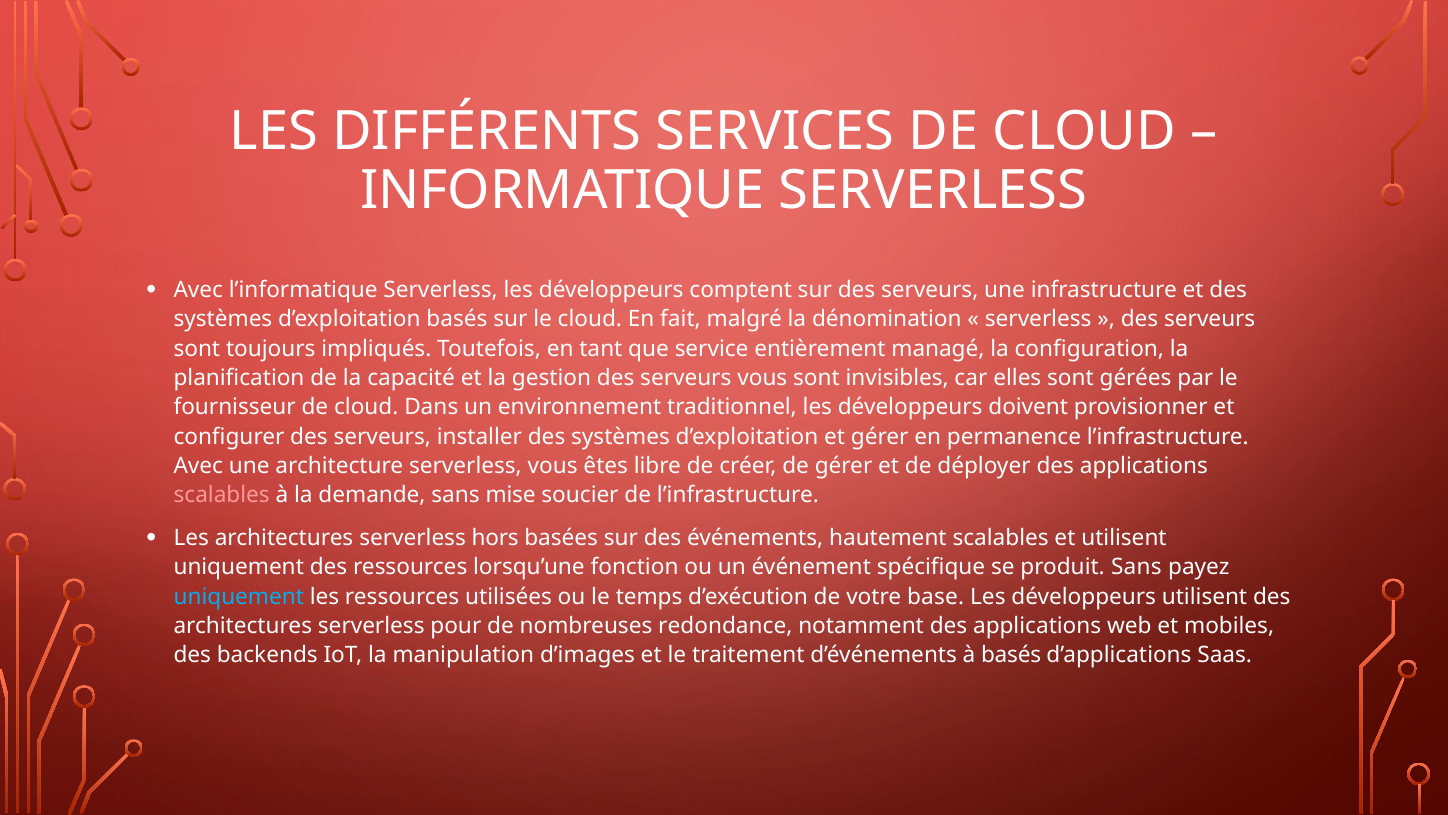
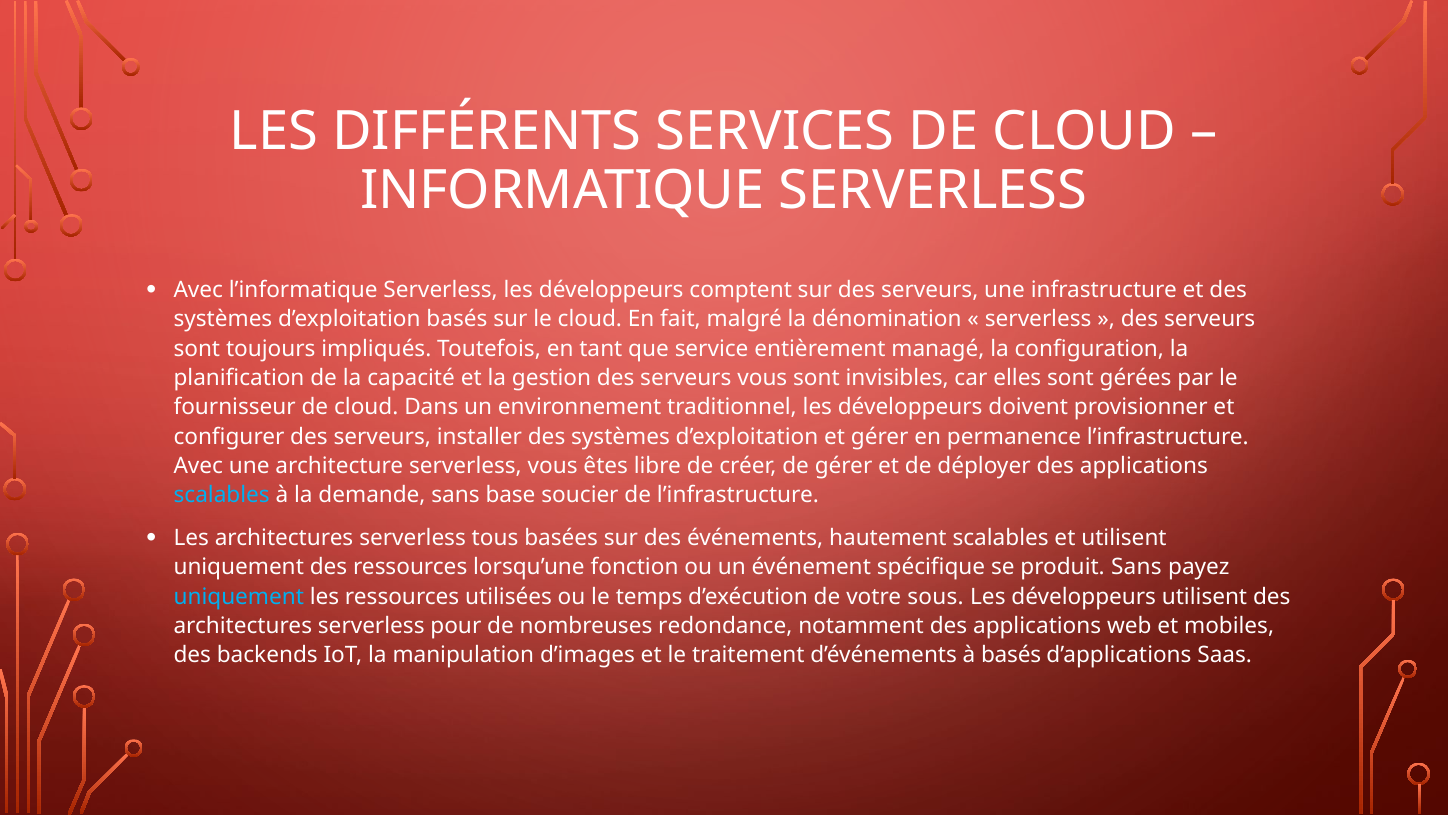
scalables at (222, 495) colour: pink -> light blue
mise: mise -> base
hors: hors -> tous
base: base -> sous
